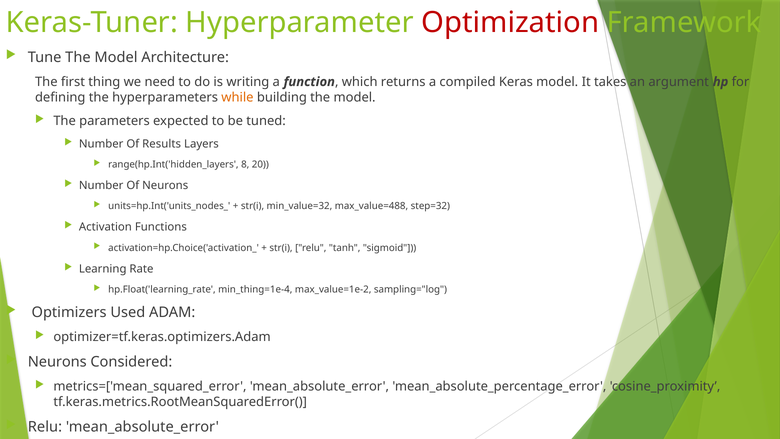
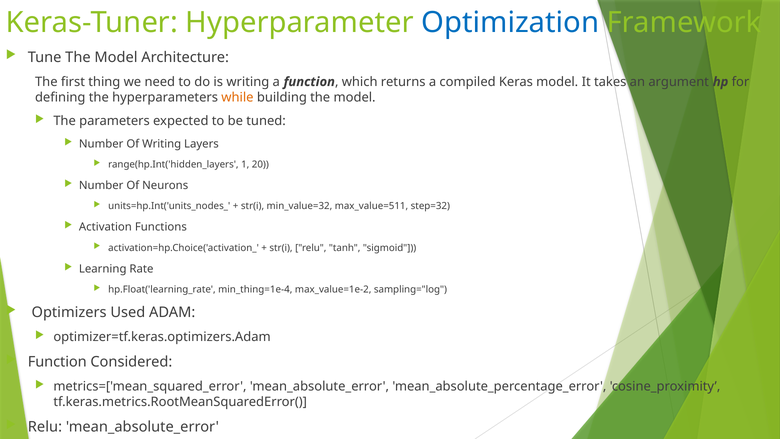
Optimization colour: red -> blue
Of Results: Results -> Writing
8: 8 -> 1
max_value=488: max_value=488 -> max_value=511
Neurons at (57, 362): Neurons -> Function
